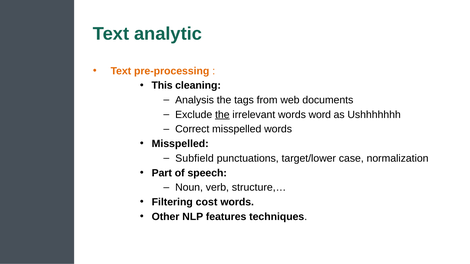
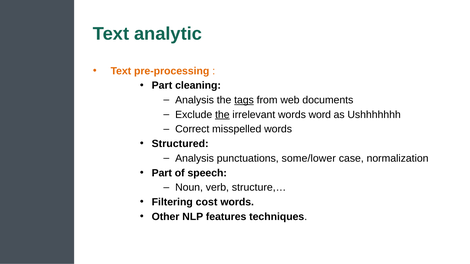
This at (162, 86): This -> Part
tags underline: none -> present
Misspelled at (180, 144): Misspelled -> Structured
Subfield at (195, 159): Subfield -> Analysis
target/lower: target/lower -> some/lower
